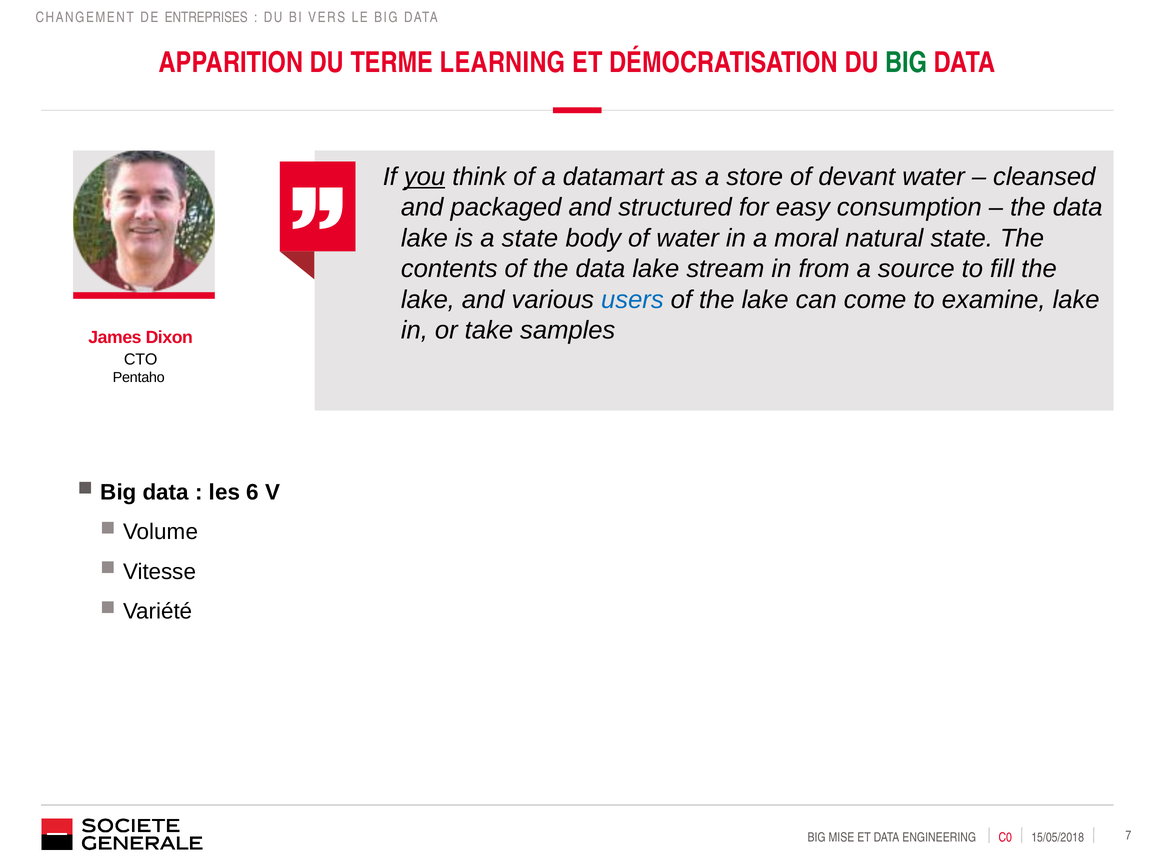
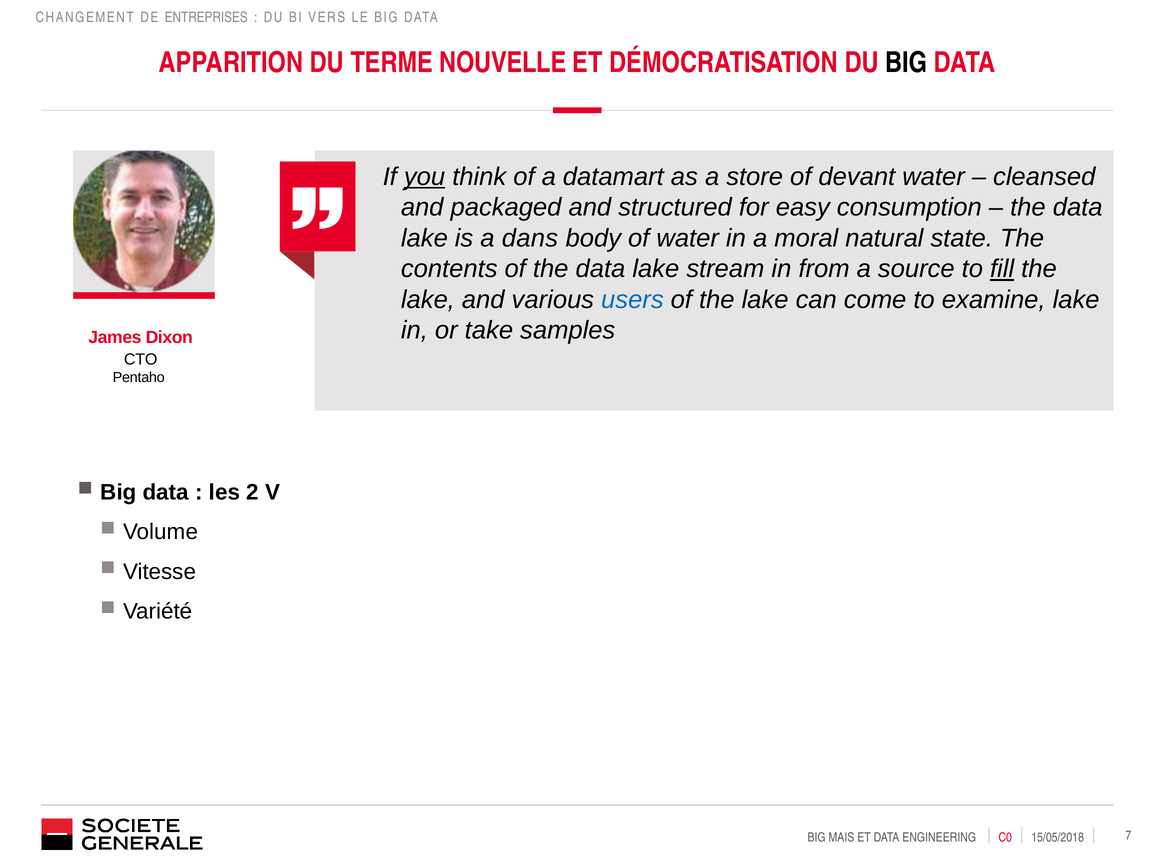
LEARNING: LEARNING -> NOUVELLE
BIG at (906, 63) colour: green -> black
a state: state -> dans
fill underline: none -> present
6: 6 -> 2
MISE: MISE -> MAIS
